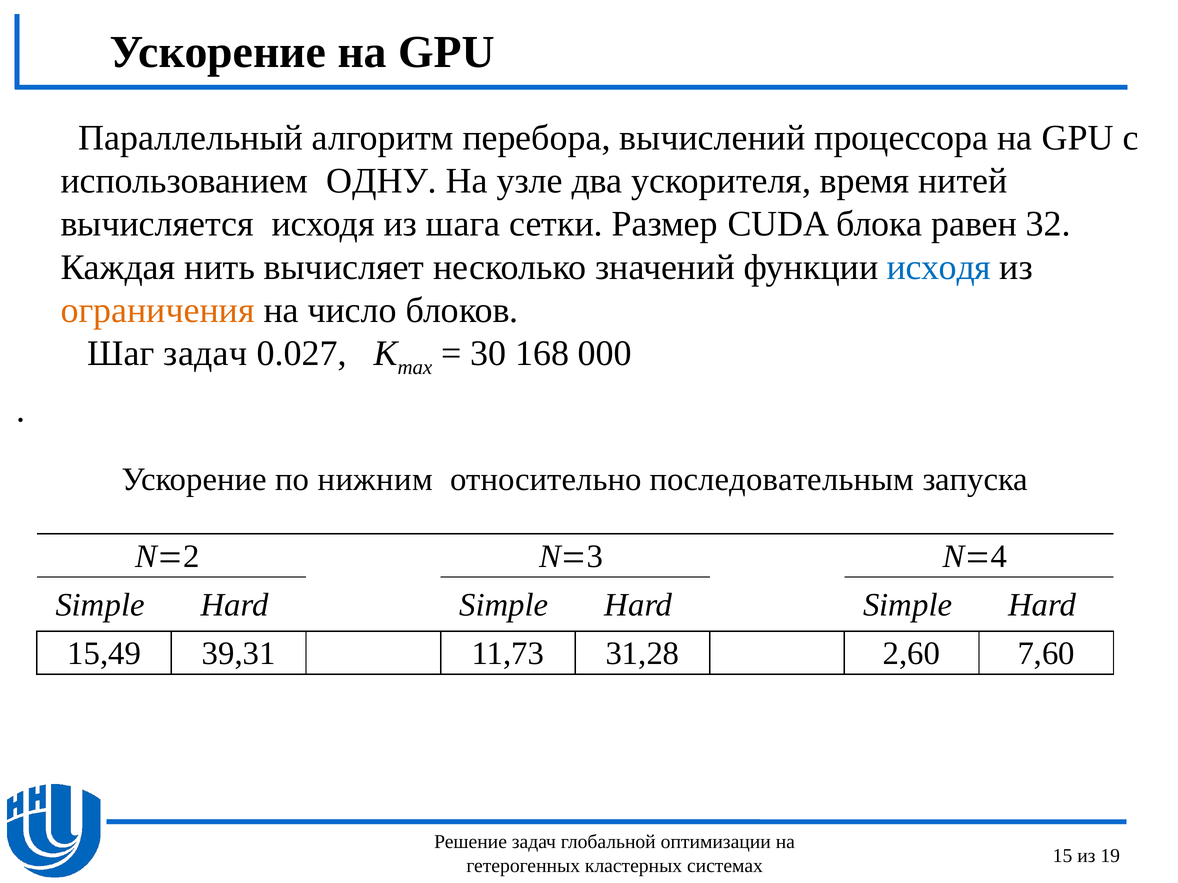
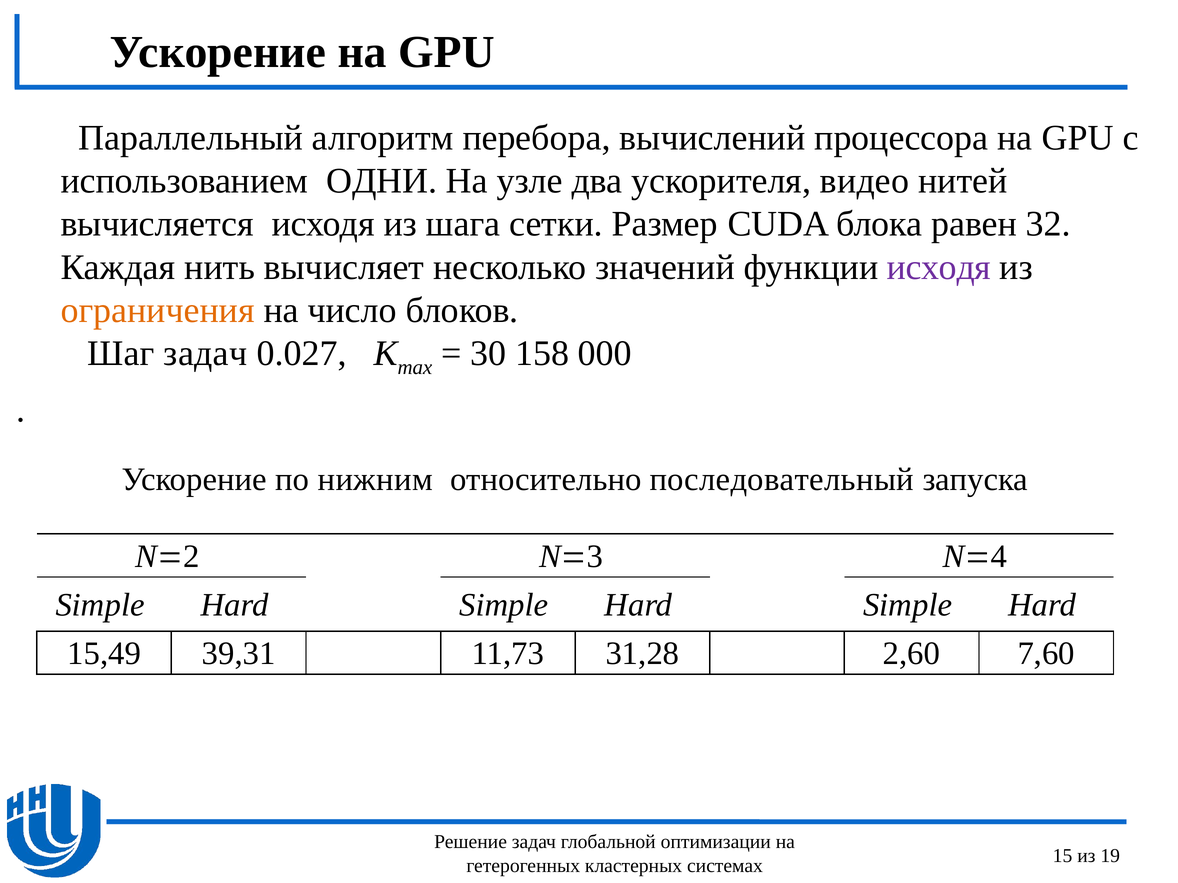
ОДНУ: ОДНУ -> ОДНИ
время: время -> видео
исходя at (939, 267) colour: blue -> purple
168: 168 -> 158
последовательным: последовательным -> последовательный
